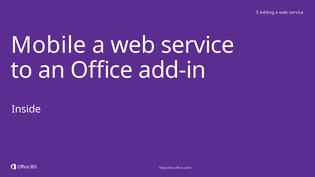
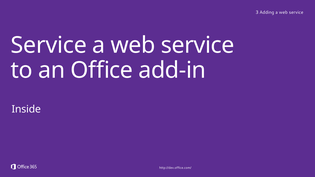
Mobile at (49, 45): Mobile -> Service
